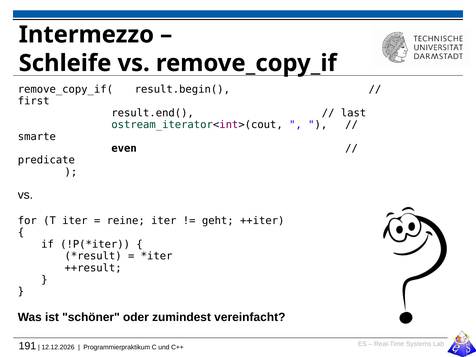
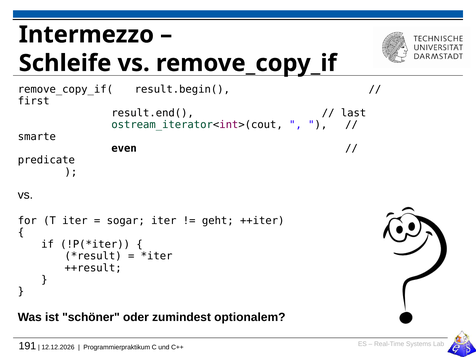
reine: reine -> sogar
vereinfacht: vereinfacht -> optionalem
